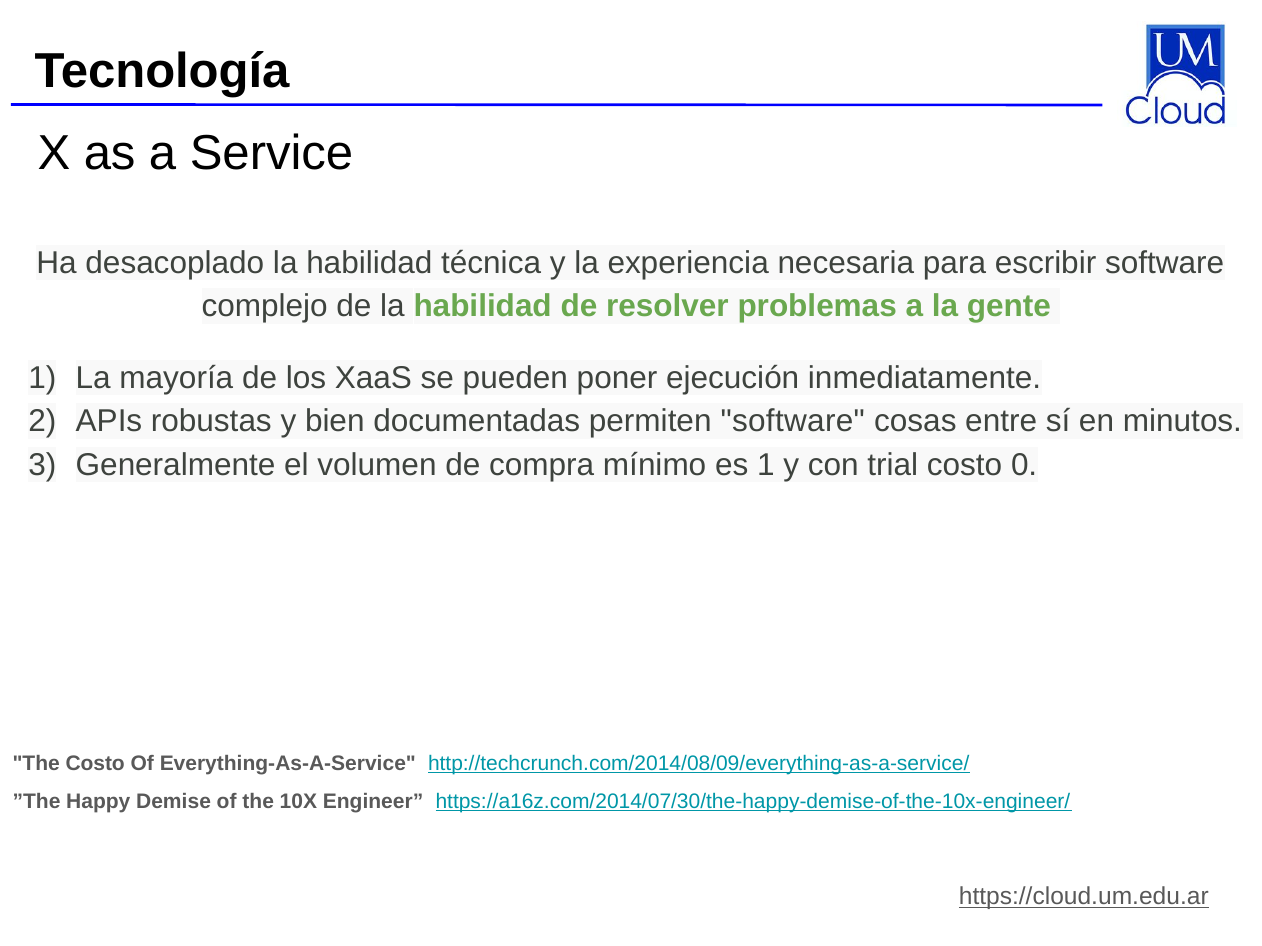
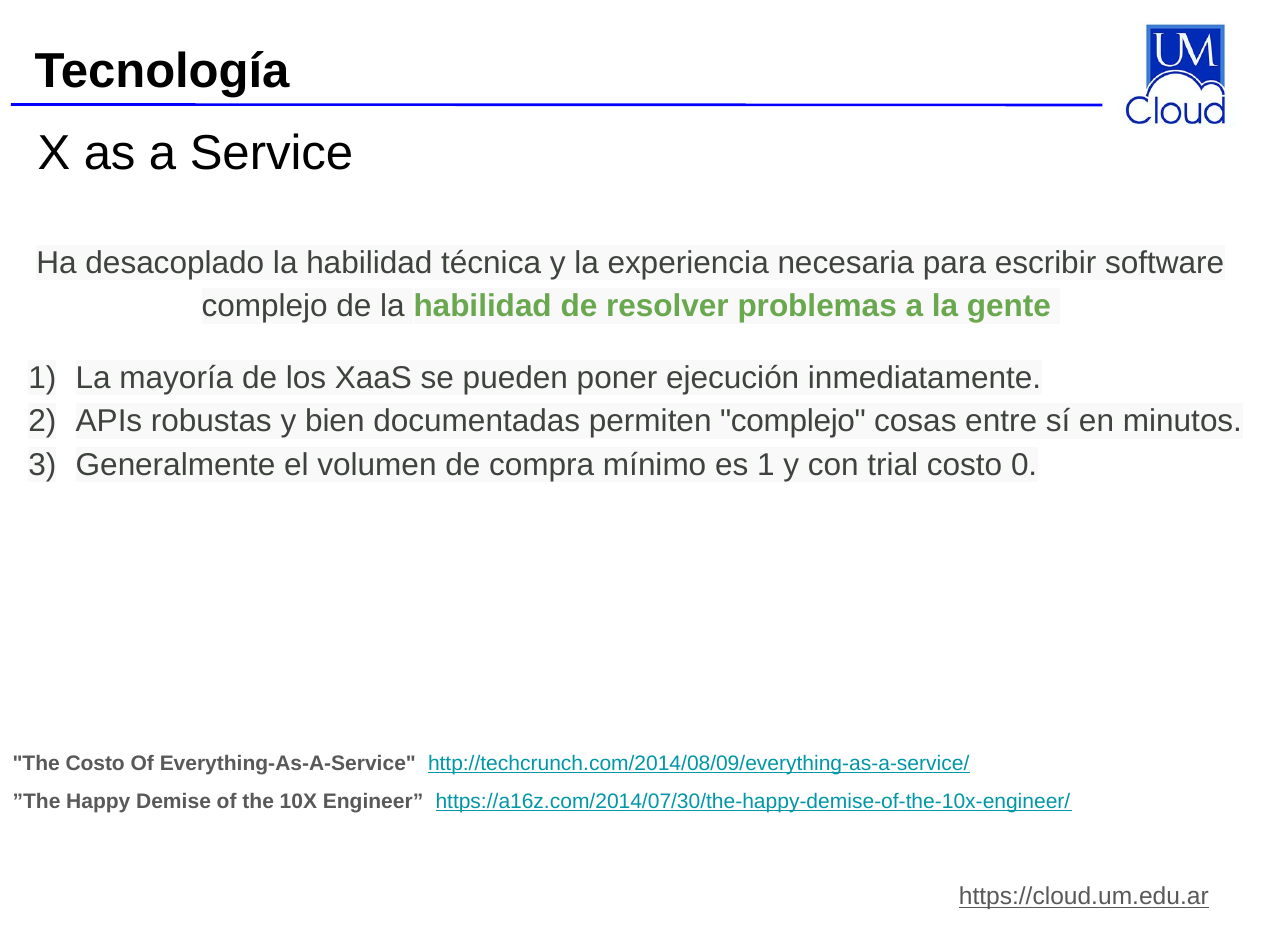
permiten software: software -> complejo
